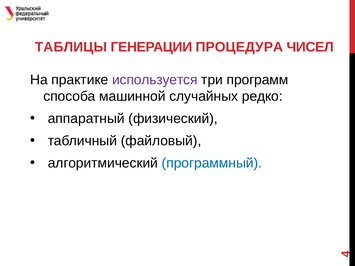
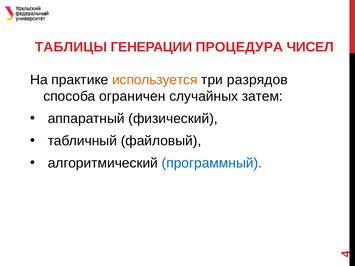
используется colour: purple -> orange
программ: программ -> разрядов
машинной: машинной -> ограничен
редко: редко -> затем
